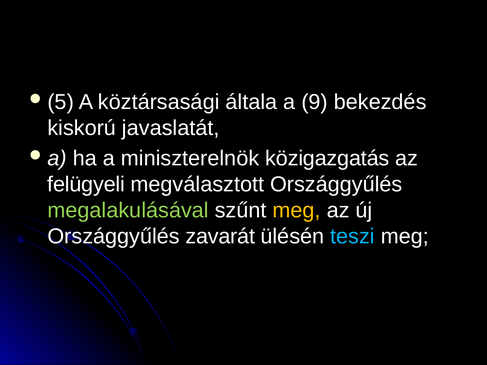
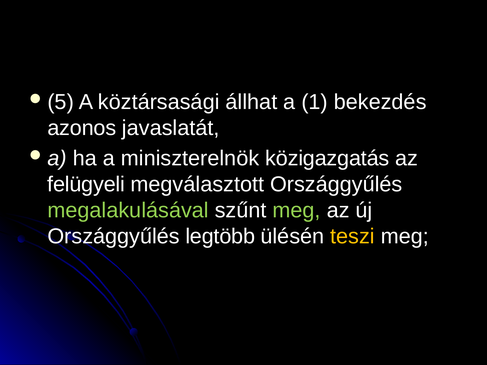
általa: általa -> állhat
9: 9 -> 1
kiskorú: kiskorú -> azonos
meg at (297, 210) colour: yellow -> light green
zavarát: zavarát -> legtöbb
teszi colour: light blue -> yellow
